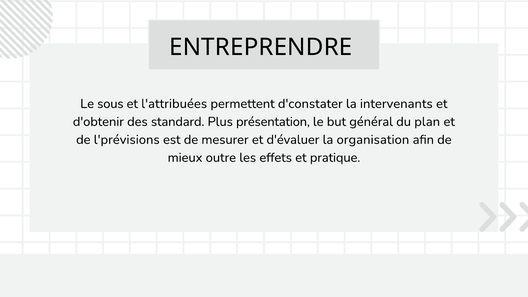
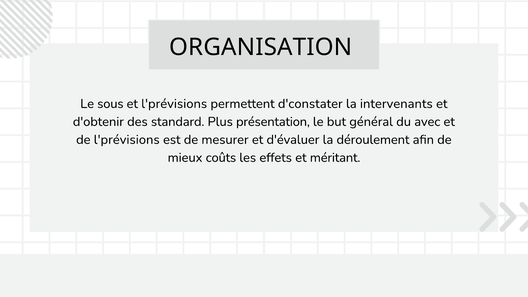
ENTREPRENDRE: ENTREPRENDRE -> ORGANISATION
et l'attribuées: l'attribuées -> l'prévisions
plan: plan -> avec
organisation: organisation -> déroulement
outre: outre -> coûts
pratique: pratique -> méritant
